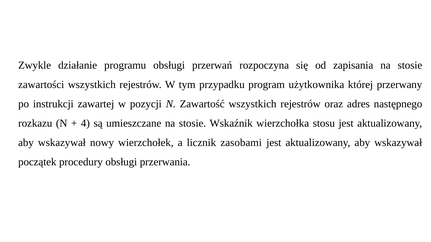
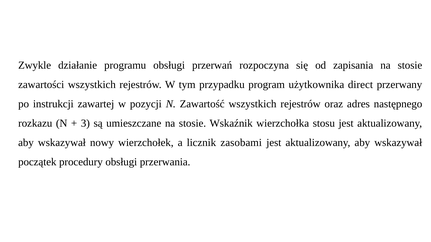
której: której -> direct
4: 4 -> 3
